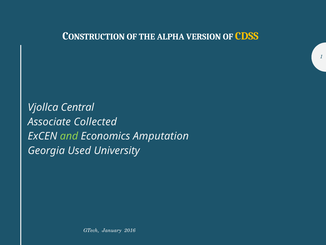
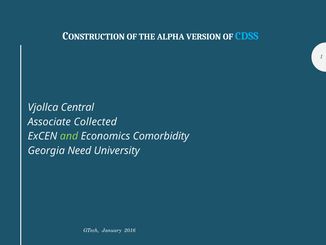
CDSS colour: yellow -> light blue
Amputation: Amputation -> Comorbidity
Used: Used -> Need
